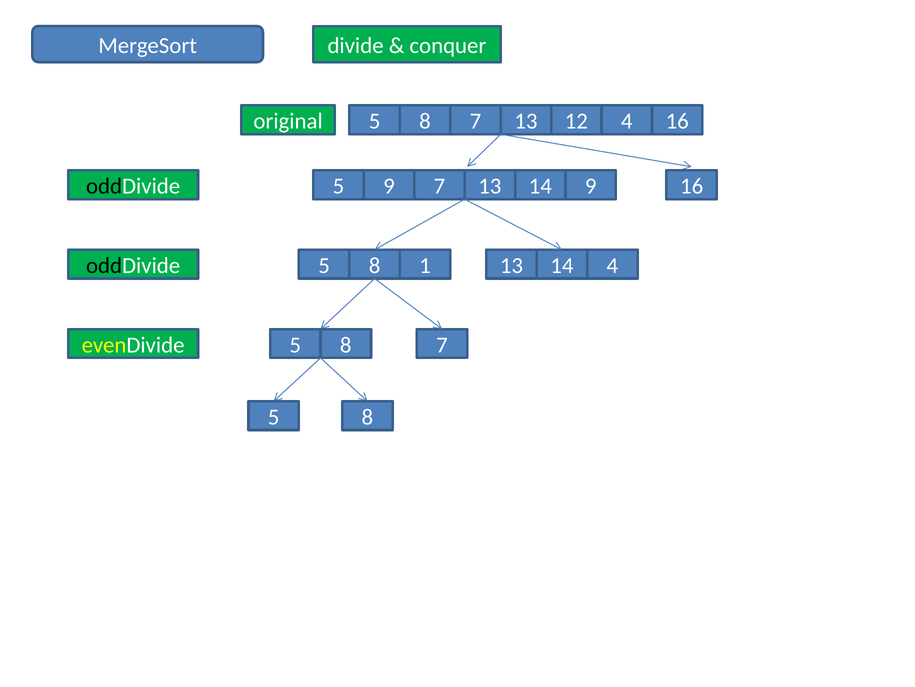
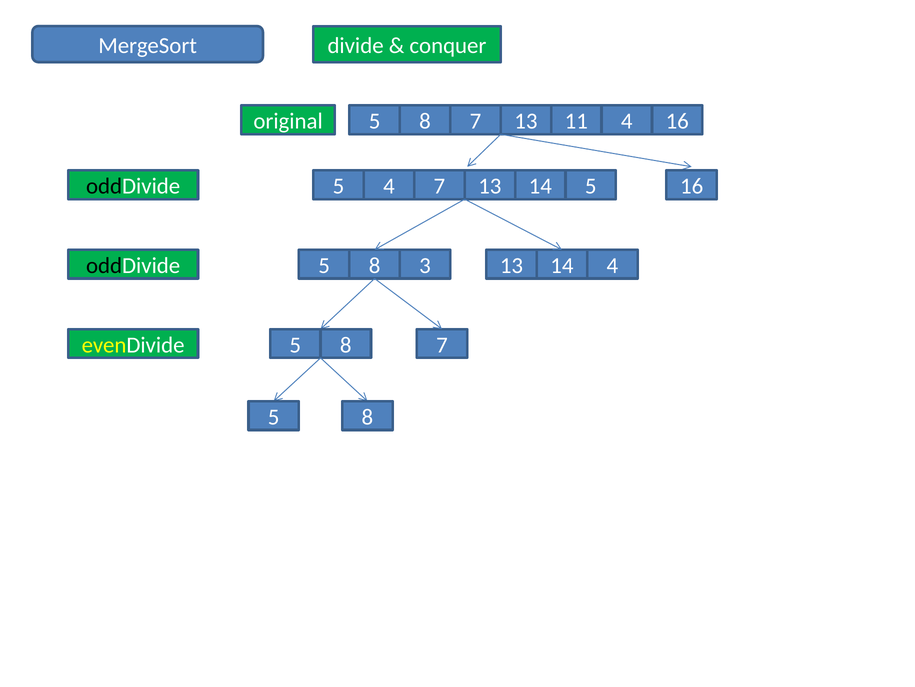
12: 12 -> 11
5 9: 9 -> 4
14 9: 9 -> 5
1: 1 -> 3
